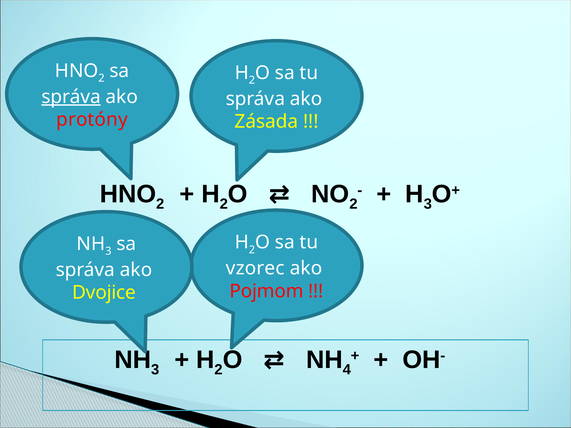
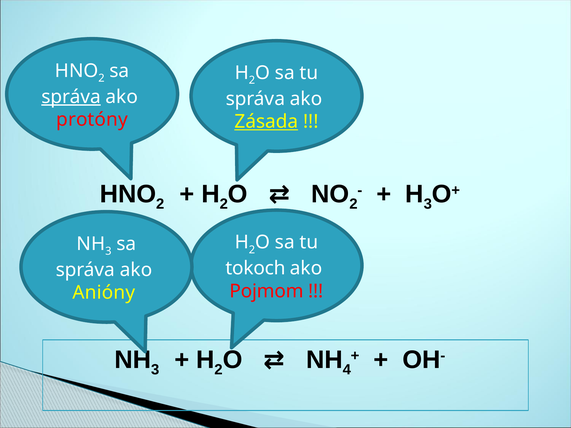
Zásada underline: none -> present
vzorec: vzorec -> tokoch
Dvojice: Dvojice -> Anióny
